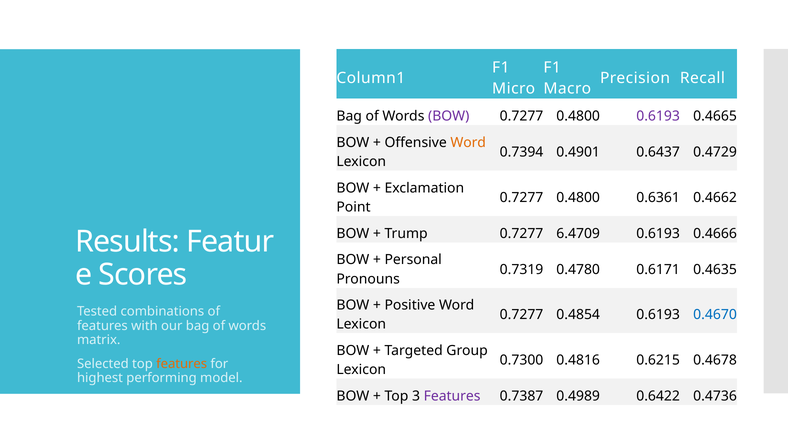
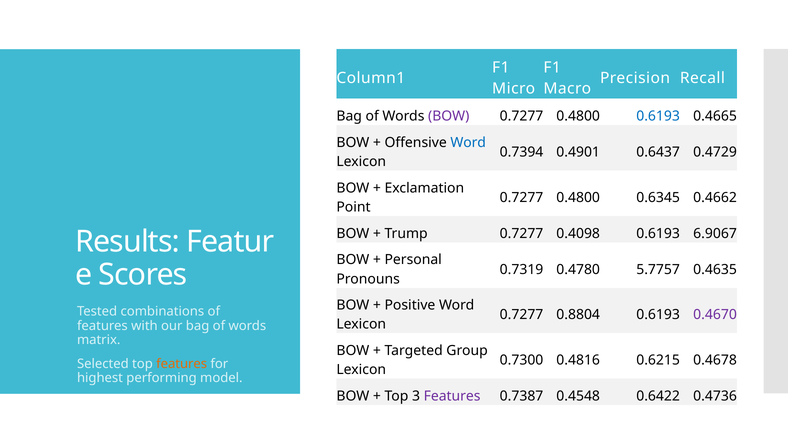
0.6193 at (658, 116) colour: purple -> blue
Word at (468, 143) colour: orange -> blue
0.6361: 0.6361 -> 0.6345
6.4709: 6.4709 -> 0.4098
0.4666: 0.4666 -> 6.9067
0.6171: 0.6171 -> 5.7757
0.4854: 0.4854 -> 0.8804
0.4670 colour: blue -> purple
0.4989: 0.4989 -> 0.4548
